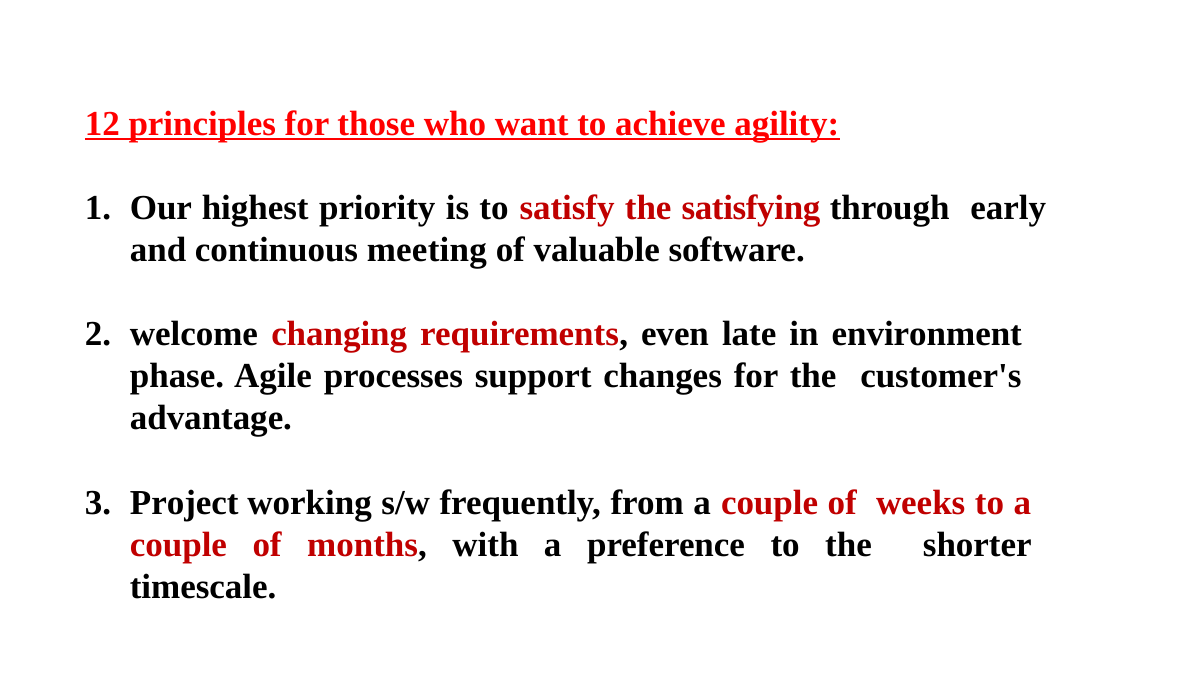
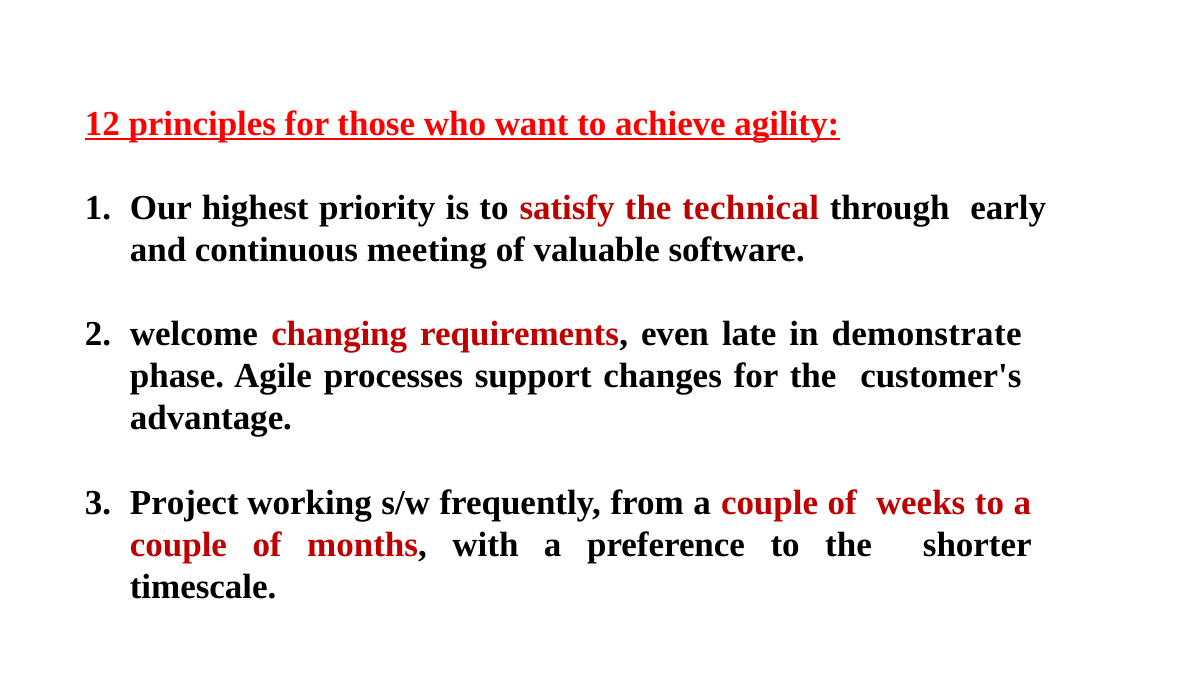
satisfying: satisfying -> technical
environment: environment -> demonstrate
